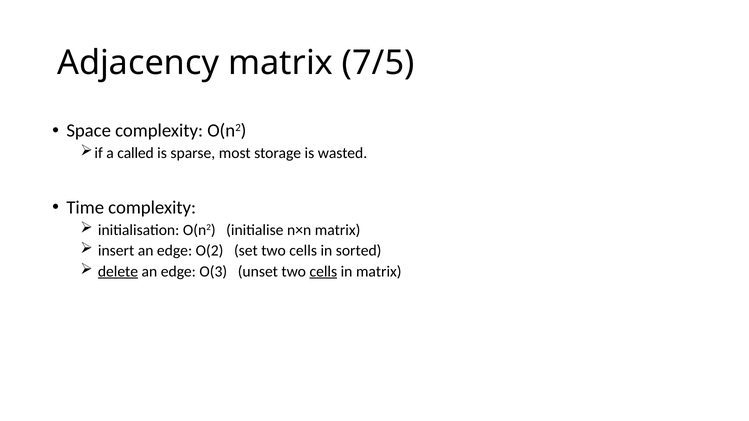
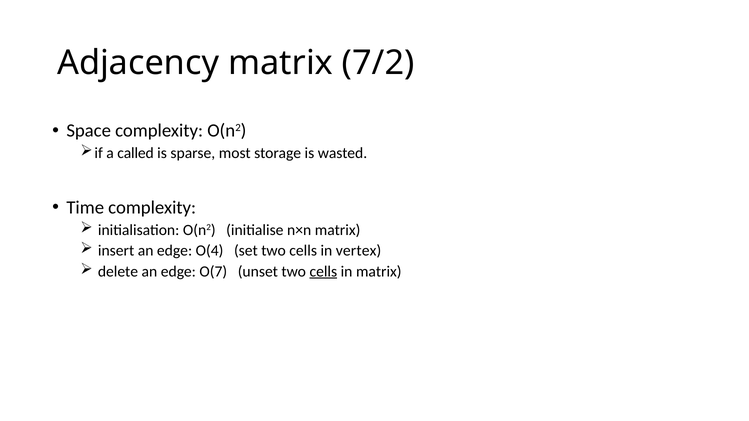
7/5: 7/5 -> 7/2
O(2: O(2 -> O(4
sorted: sorted -> vertex
delete underline: present -> none
O(3: O(3 -> O(7
